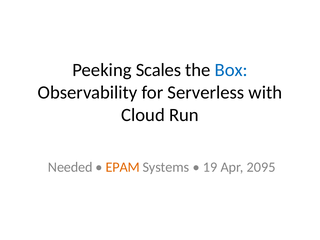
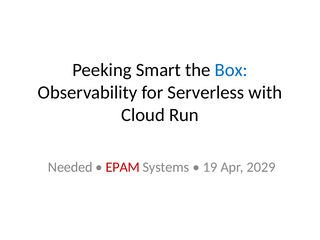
Scales: Scales -> Smart
EPAM colour: orange -> red
2095: 2095 -> 2029
